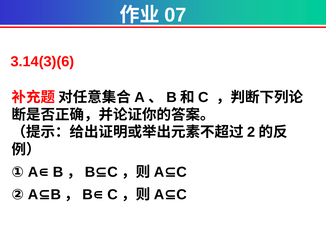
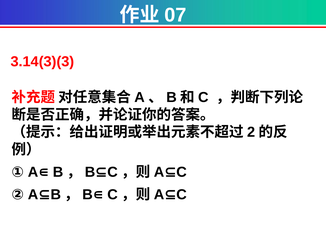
3.14(3)(6: 3.14(3)(6 -> 3.14(3)(3
